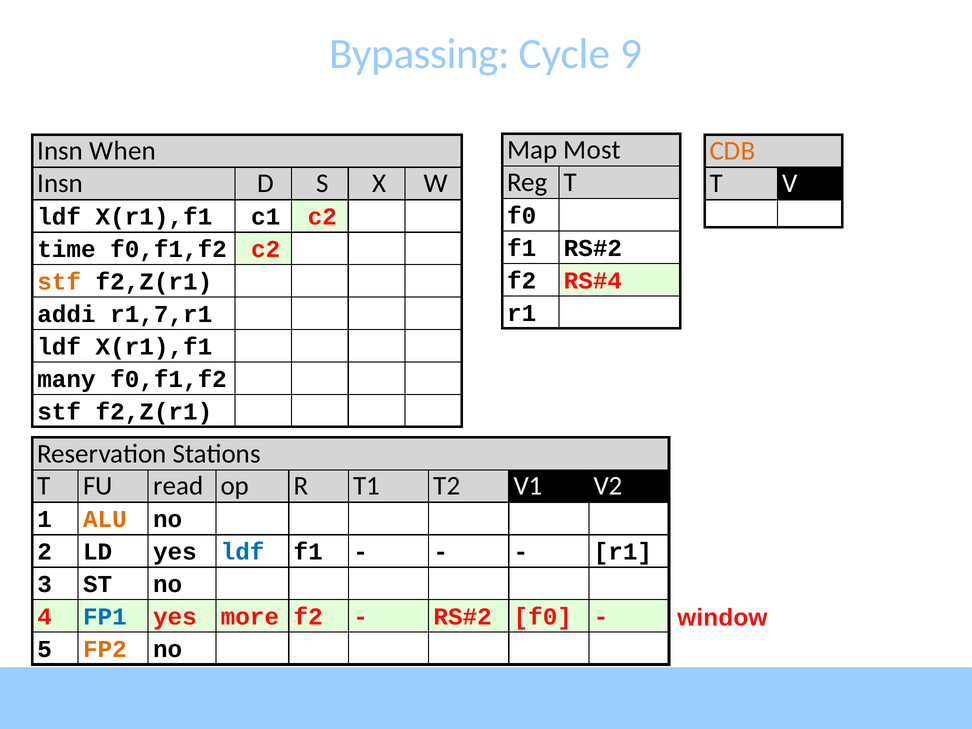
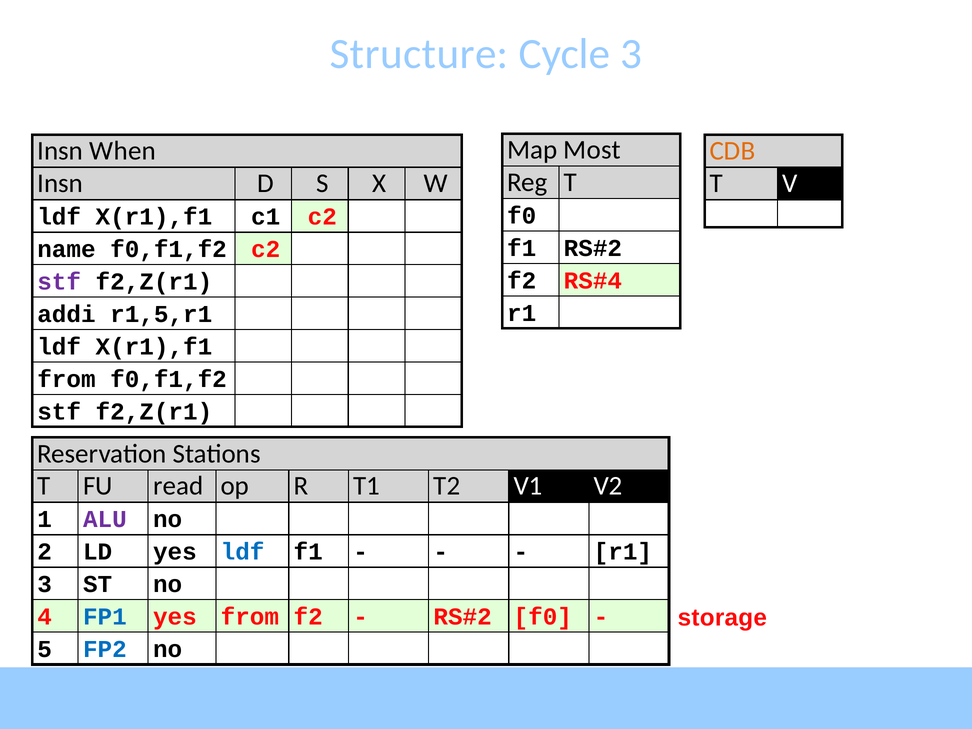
Bypassing: Bypassing -> Structure
Cycle 9: 9 -> 3
time: time -> name
stf at (59, 282) colour: orange -> purple
r1,7,r1: r1,7,r1 -> r1,5,r1
many at (66, 379): many -> from
ALU colour: orange -> purple
window: window -> storage
yes more: more -> from
FP2 colour: orange -> blue
